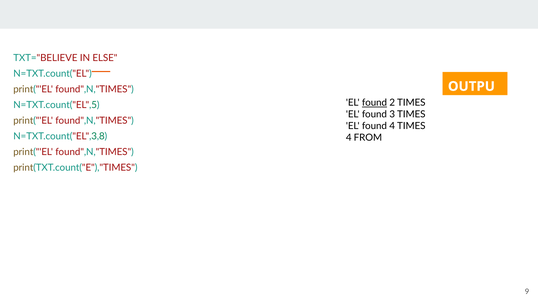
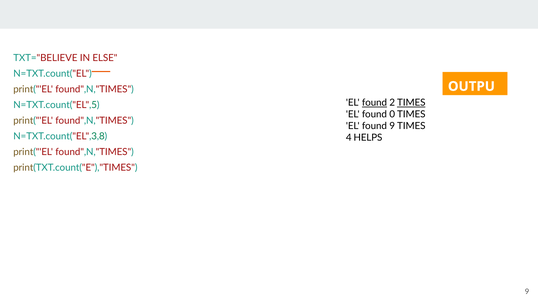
TIMES at (411, 103) underline: none -> present
3: 3 -> 0
found 4: 4 -> 9
FROM: FROM -> HELPS
